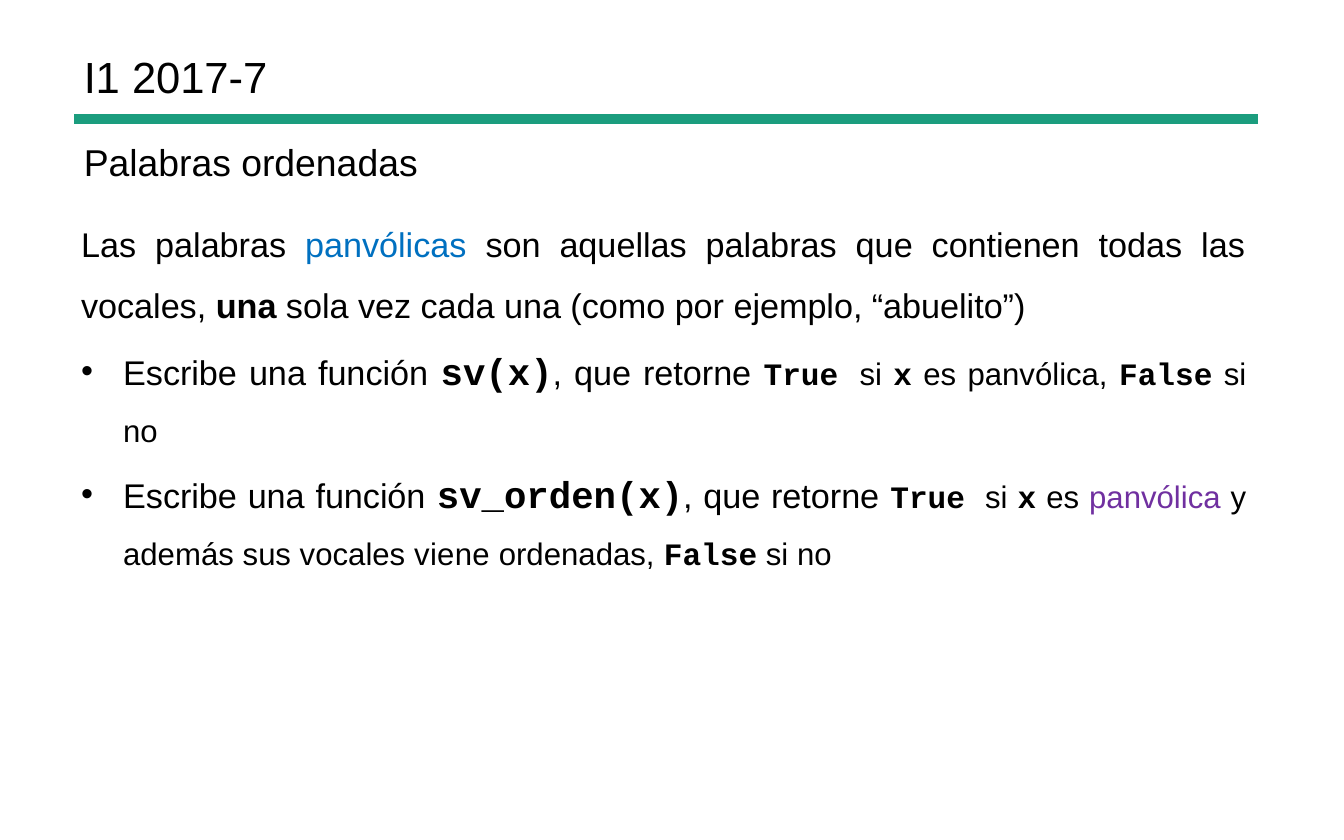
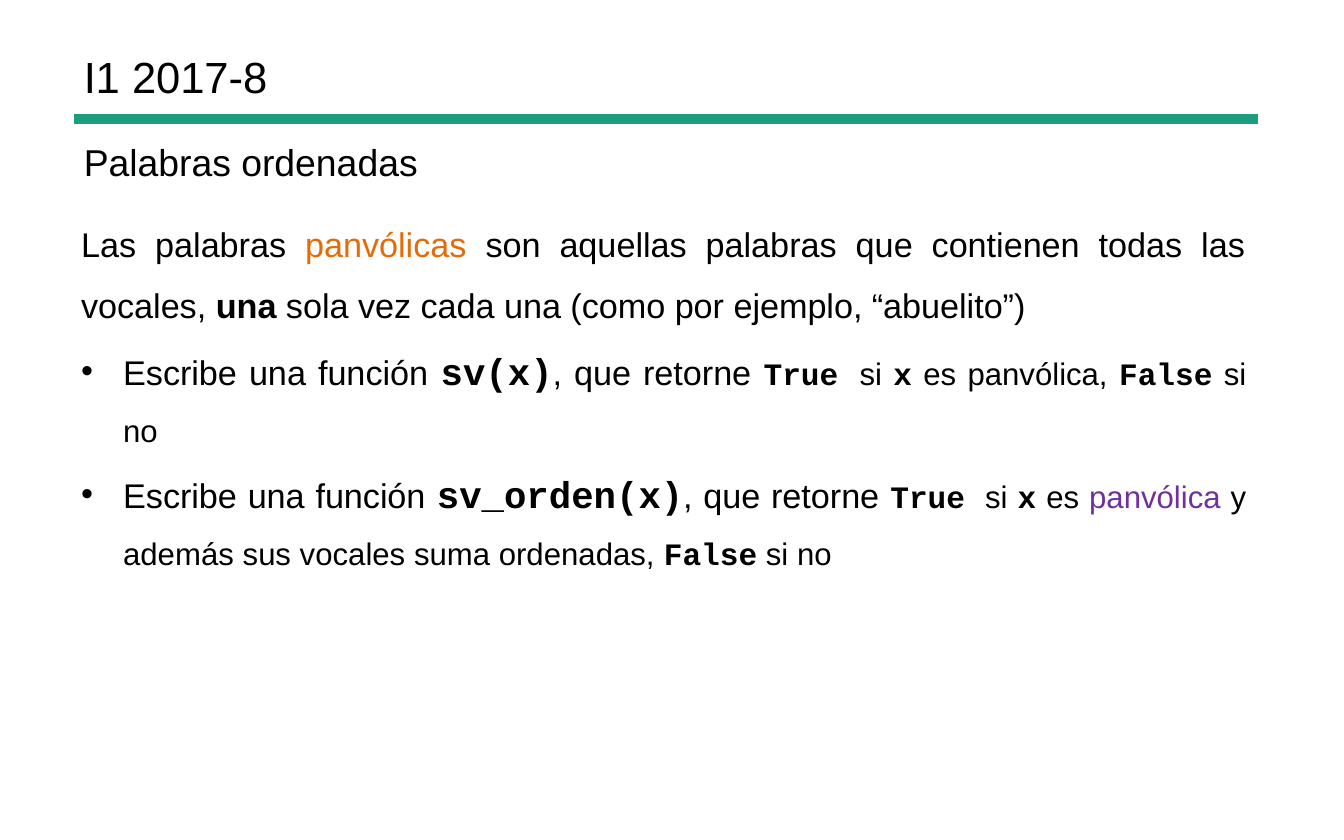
2017-7: 2017-7 -> 2017-8
panvólicas colour: blue -> orange
viene: viene -> suma
